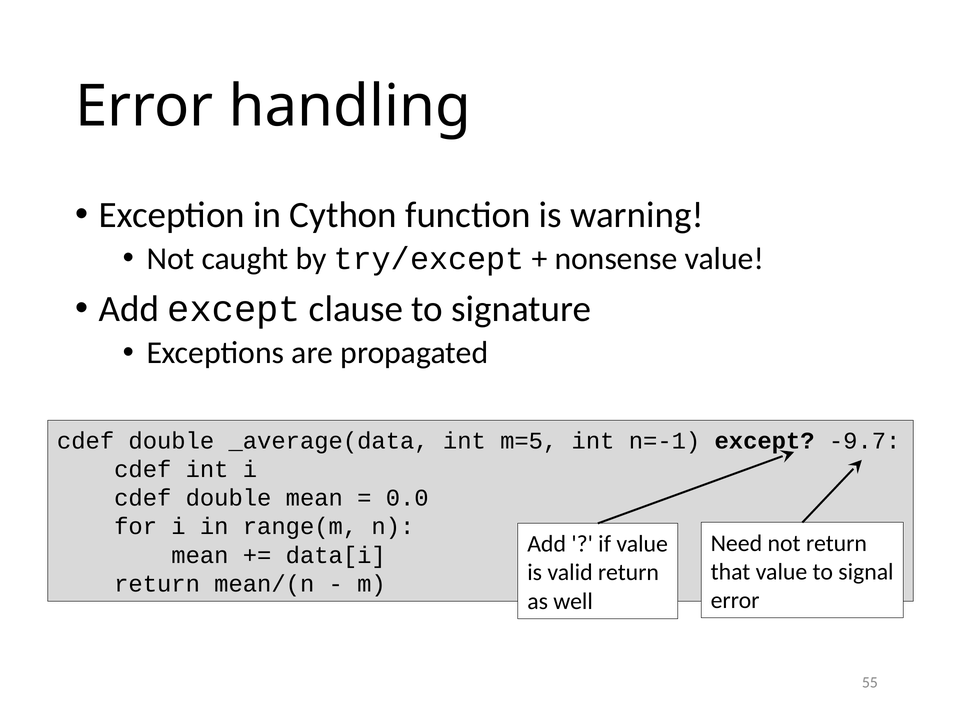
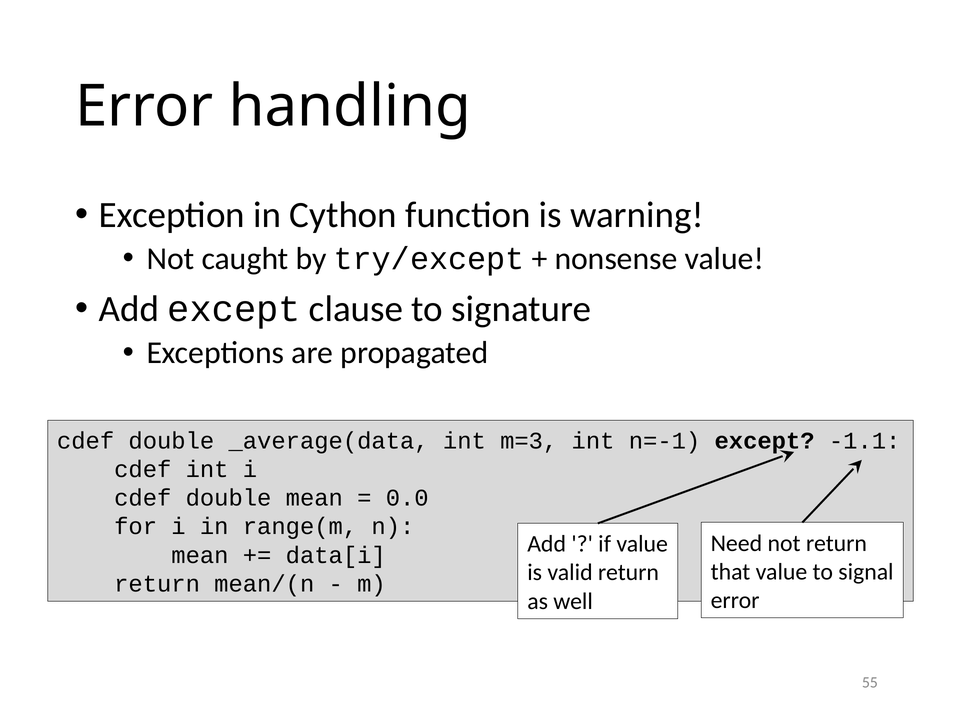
m=5: m=5 -> m=3
-9.7: -9.7 -> -1.1
